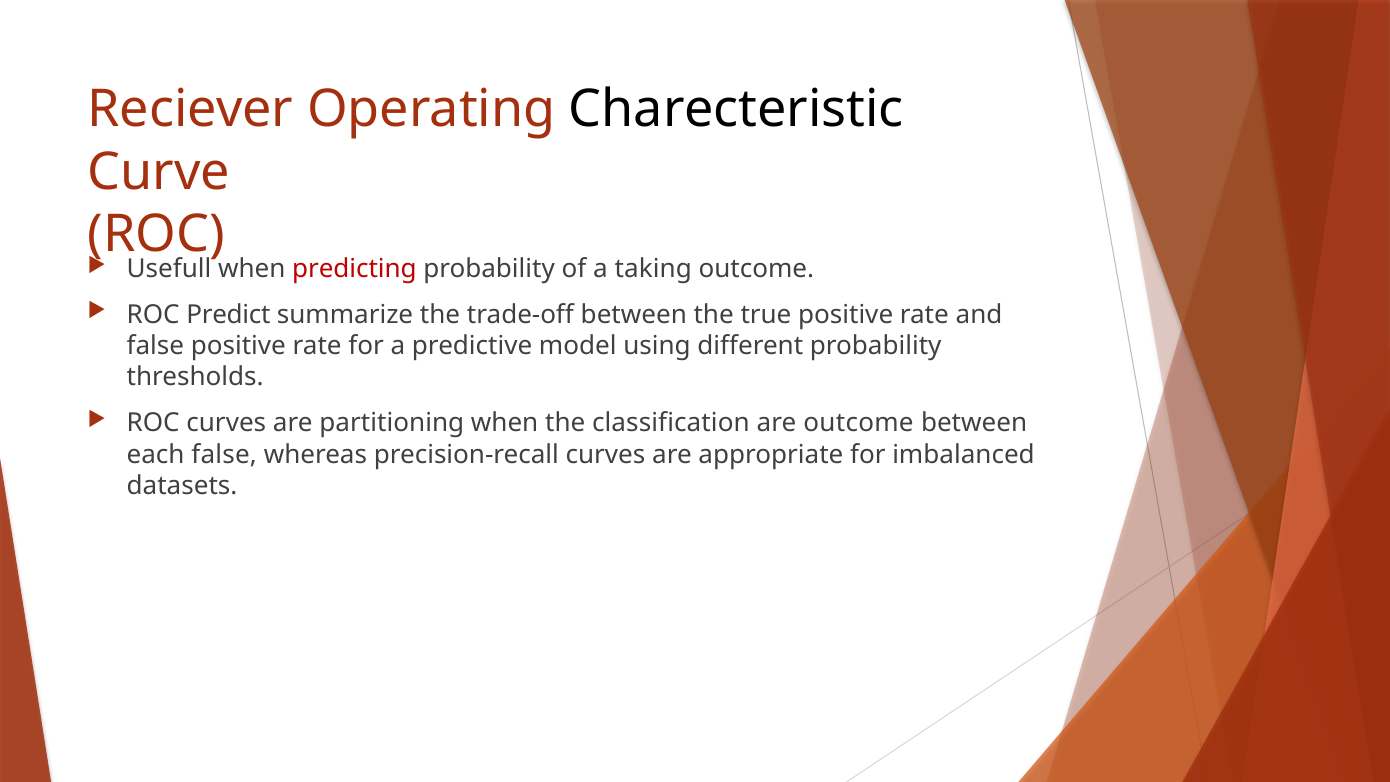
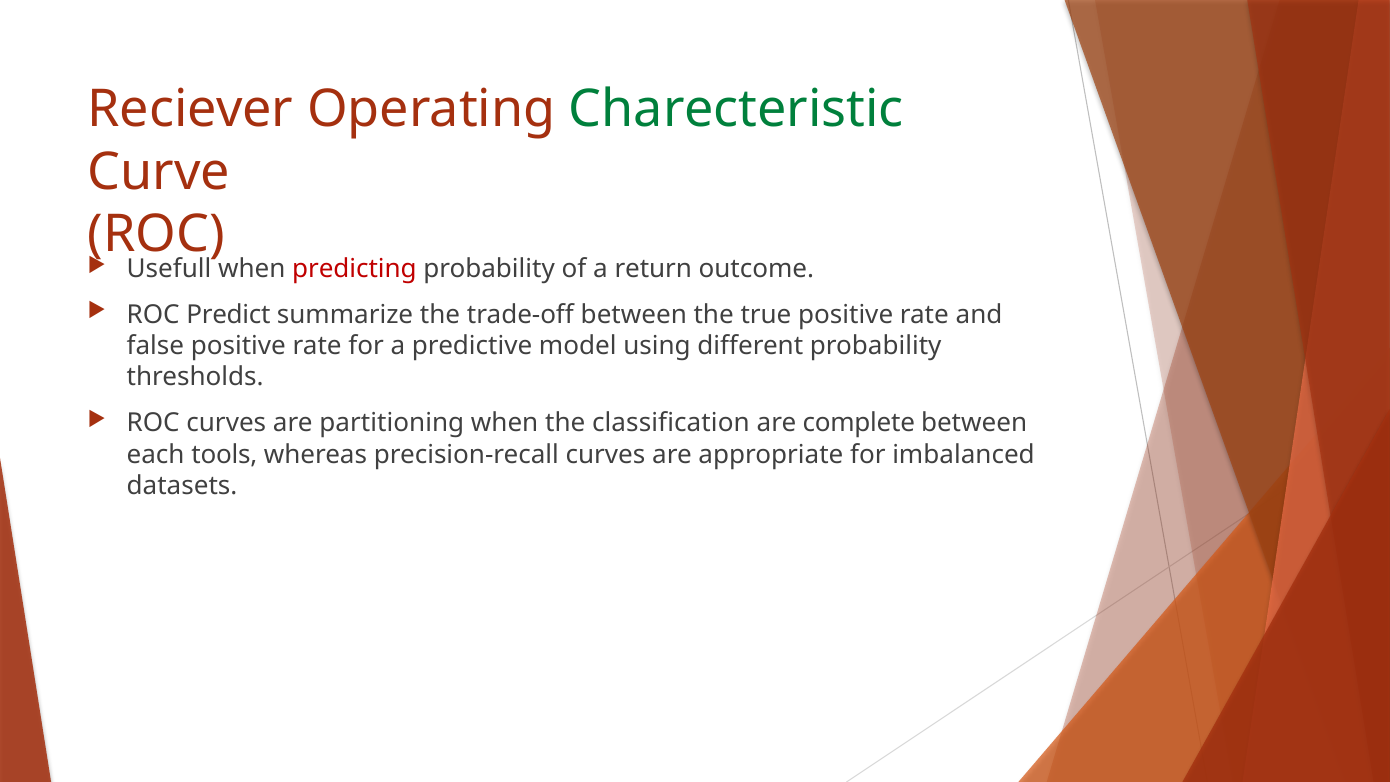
Charecteristic colour: black -> green
taking: taking -> return
are outcome: outcome -> complete
each false: false -> tools
